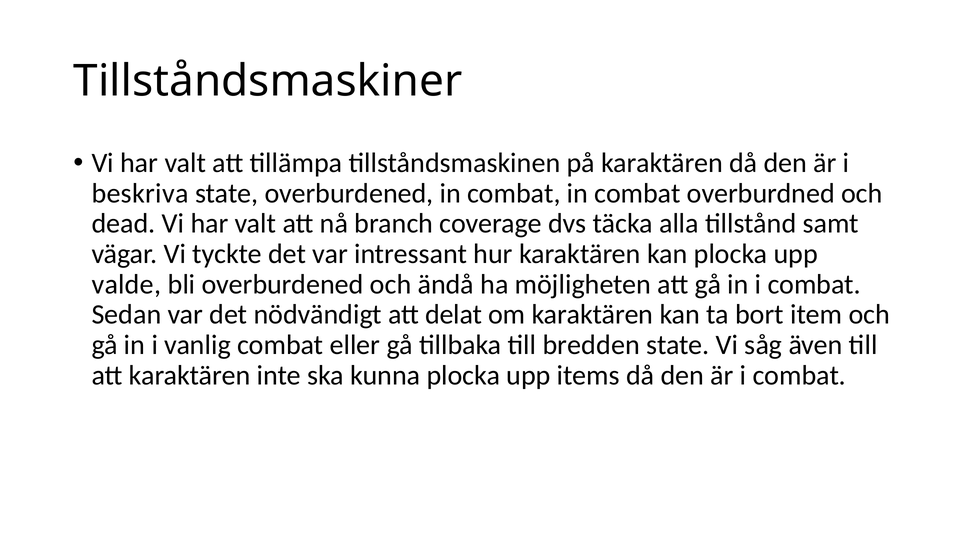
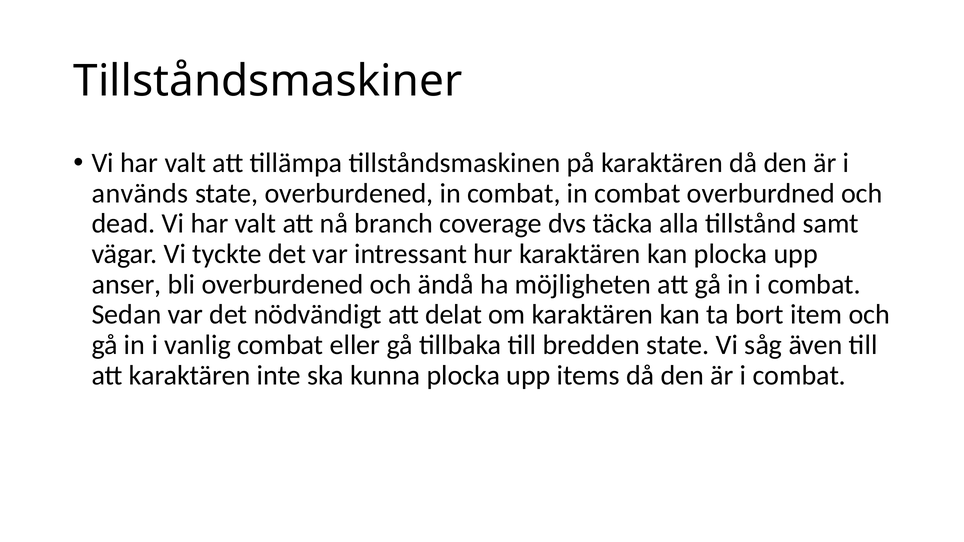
beskriva: beskriva -> används
valde: valde -> anser
